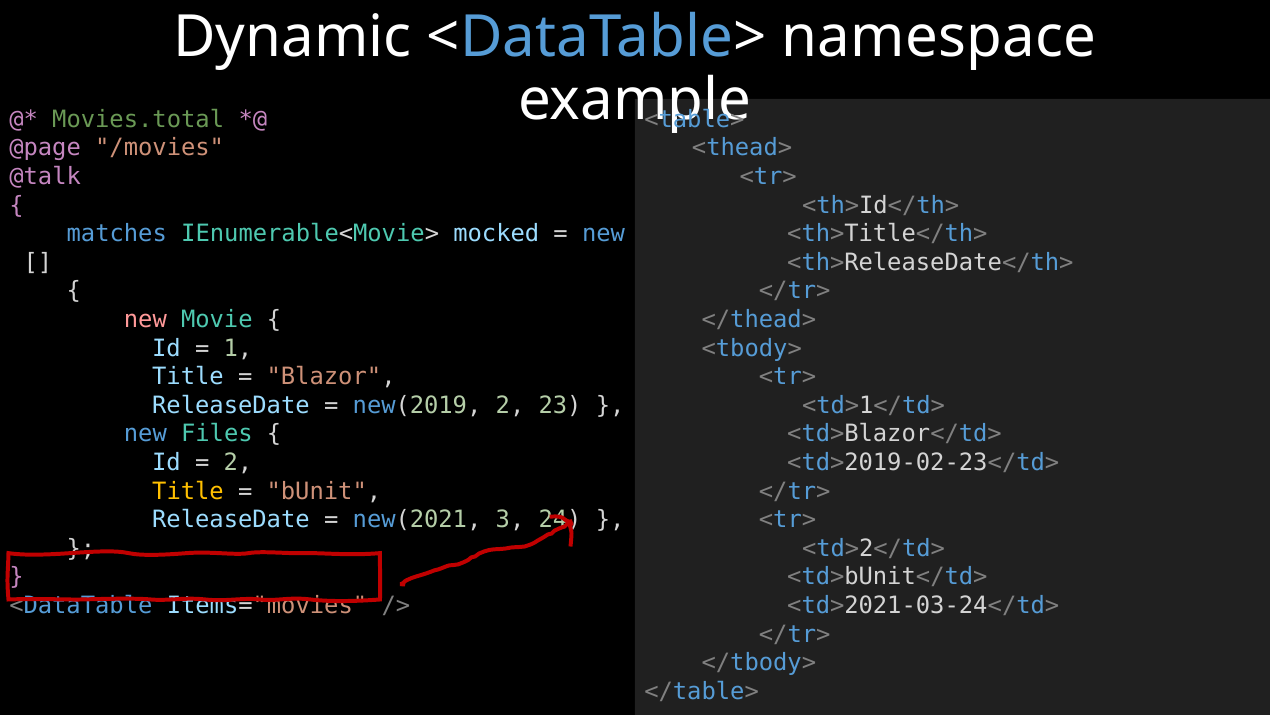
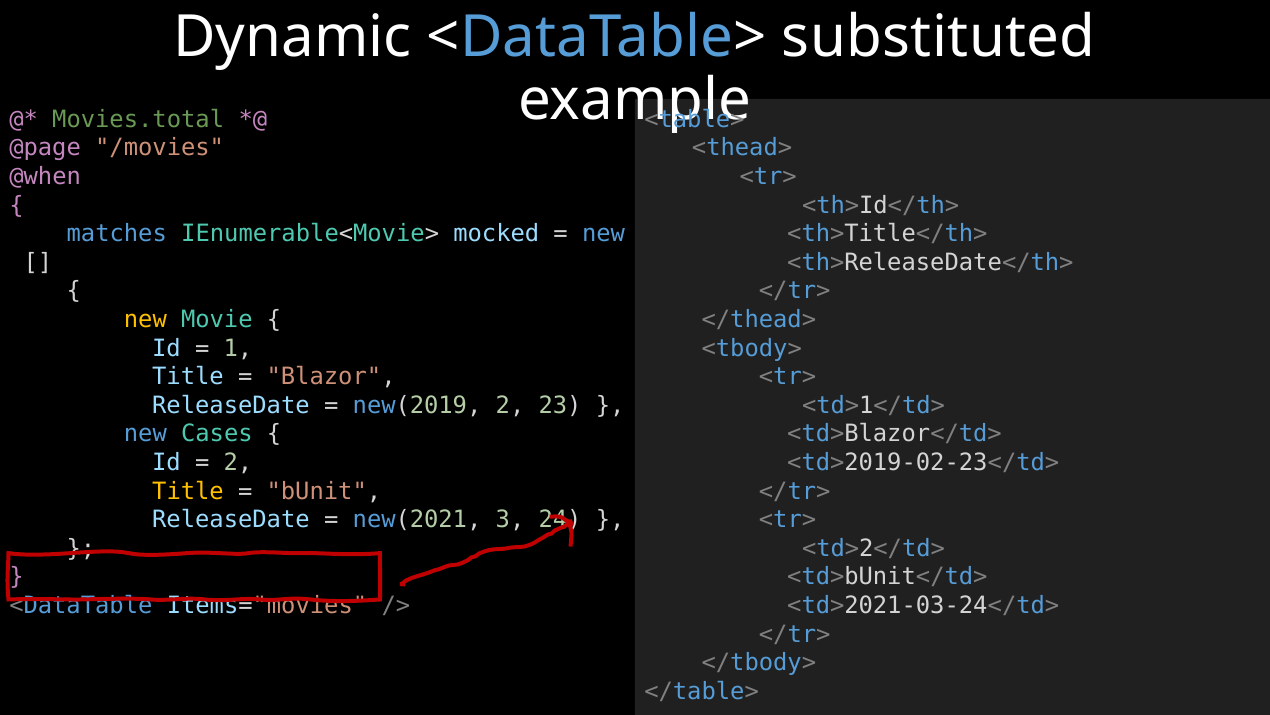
namespace: namespace -> substituted
@talk: @talk -> @when
new at (145, 319) colour: pink -> yellow
Files: Files -> Cases
